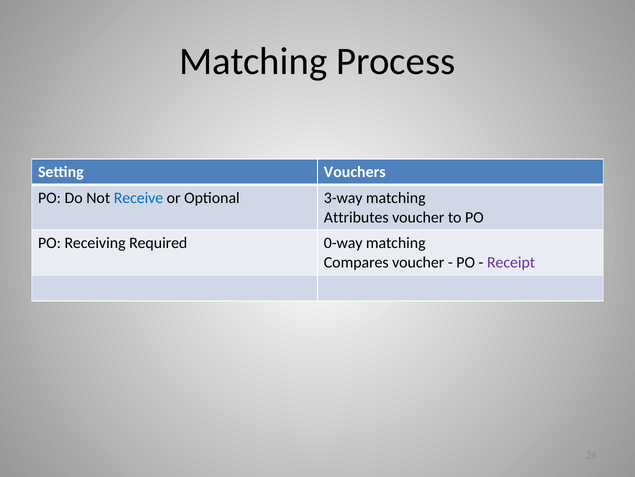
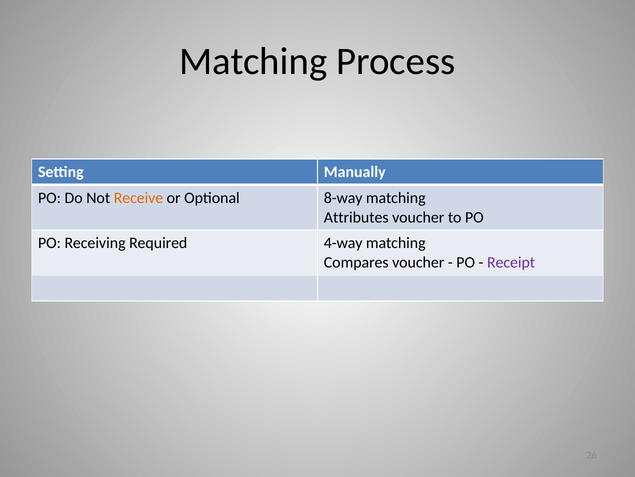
Vouchers: Vouchers -> Manually
Receive colour: blue -> orange
3-way: 3-way -> 8-way
0-way: 0-way -> 4-way
